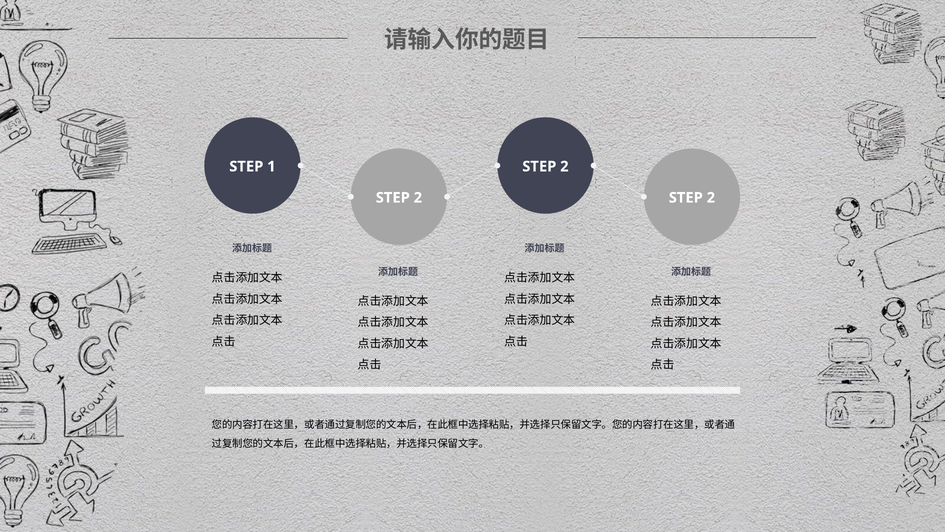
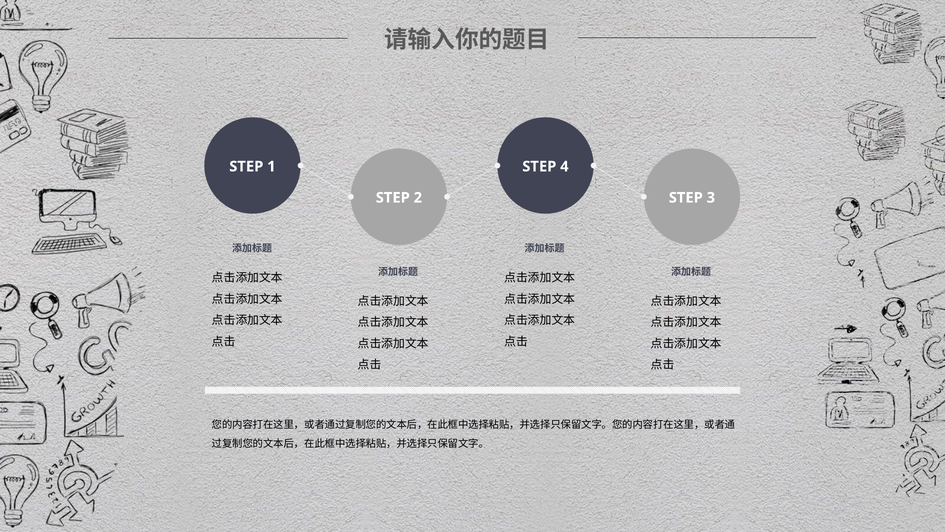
2 at (564, 166): 2 -> 4
2 at (711, 198): 2 -> 3
